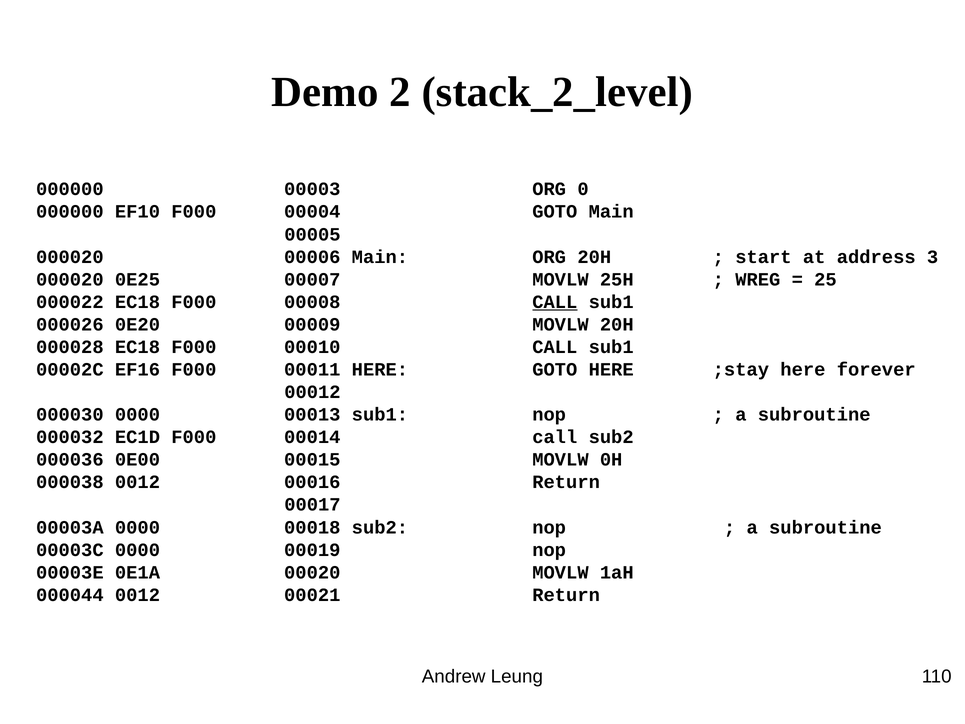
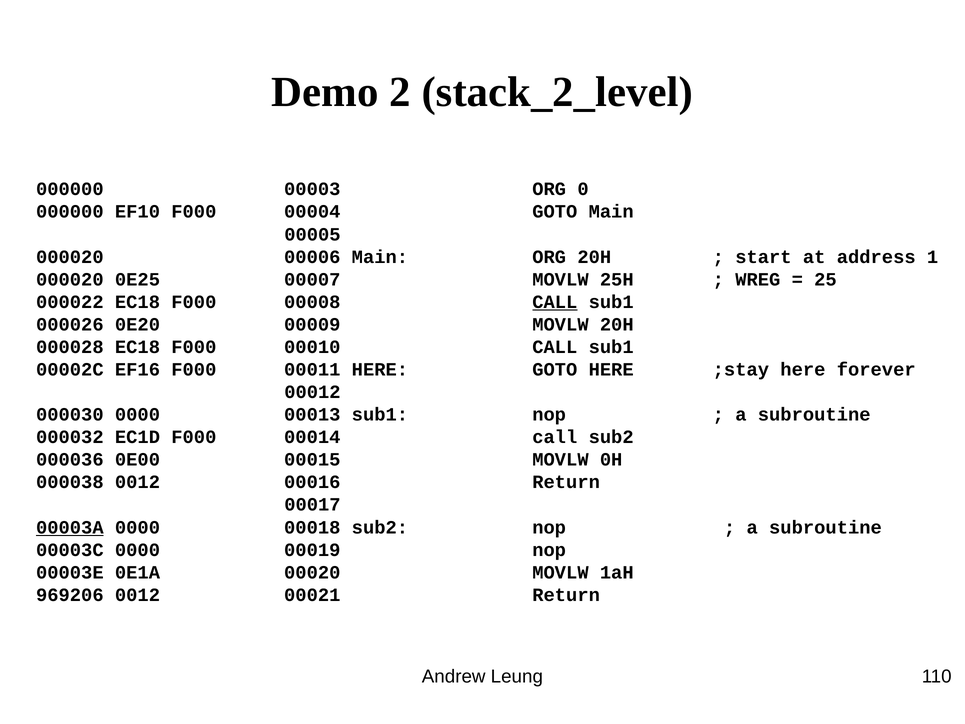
3: 3 -> 1
00003A underline: none -> present
000044: 000044 -> 969206
